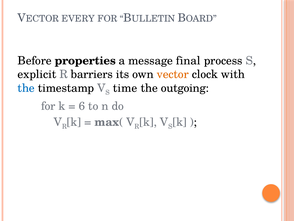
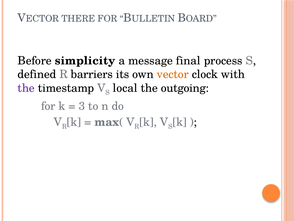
EVERY: EVERY -> THERE
properties: properties -> simplicity
explicit: explicit -> defined
the at (26, 88) colour: blue -> purple
time: time -> local
6: 6 -> 3
